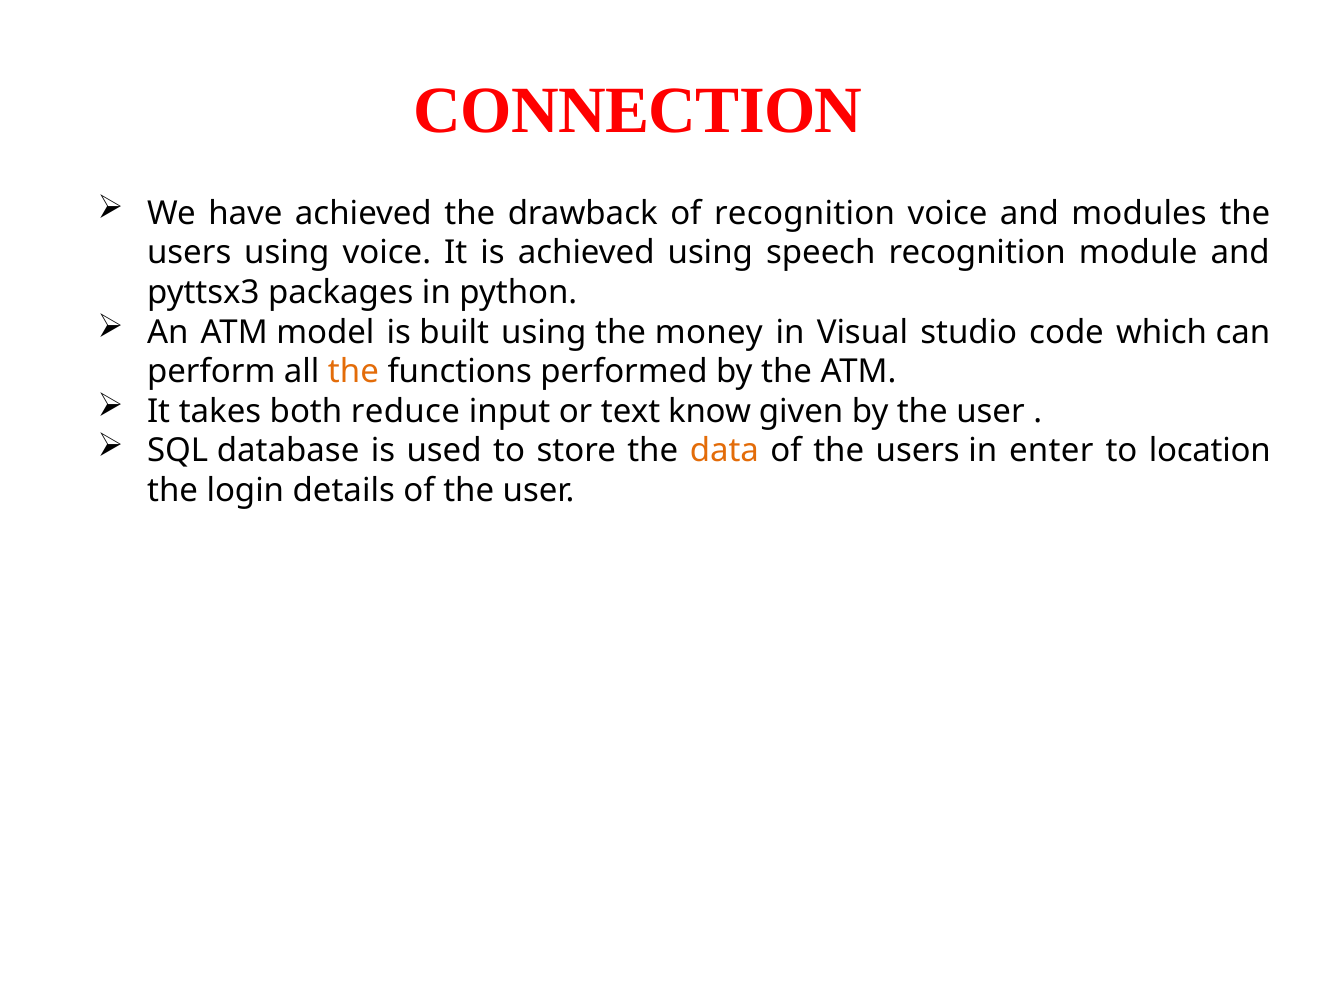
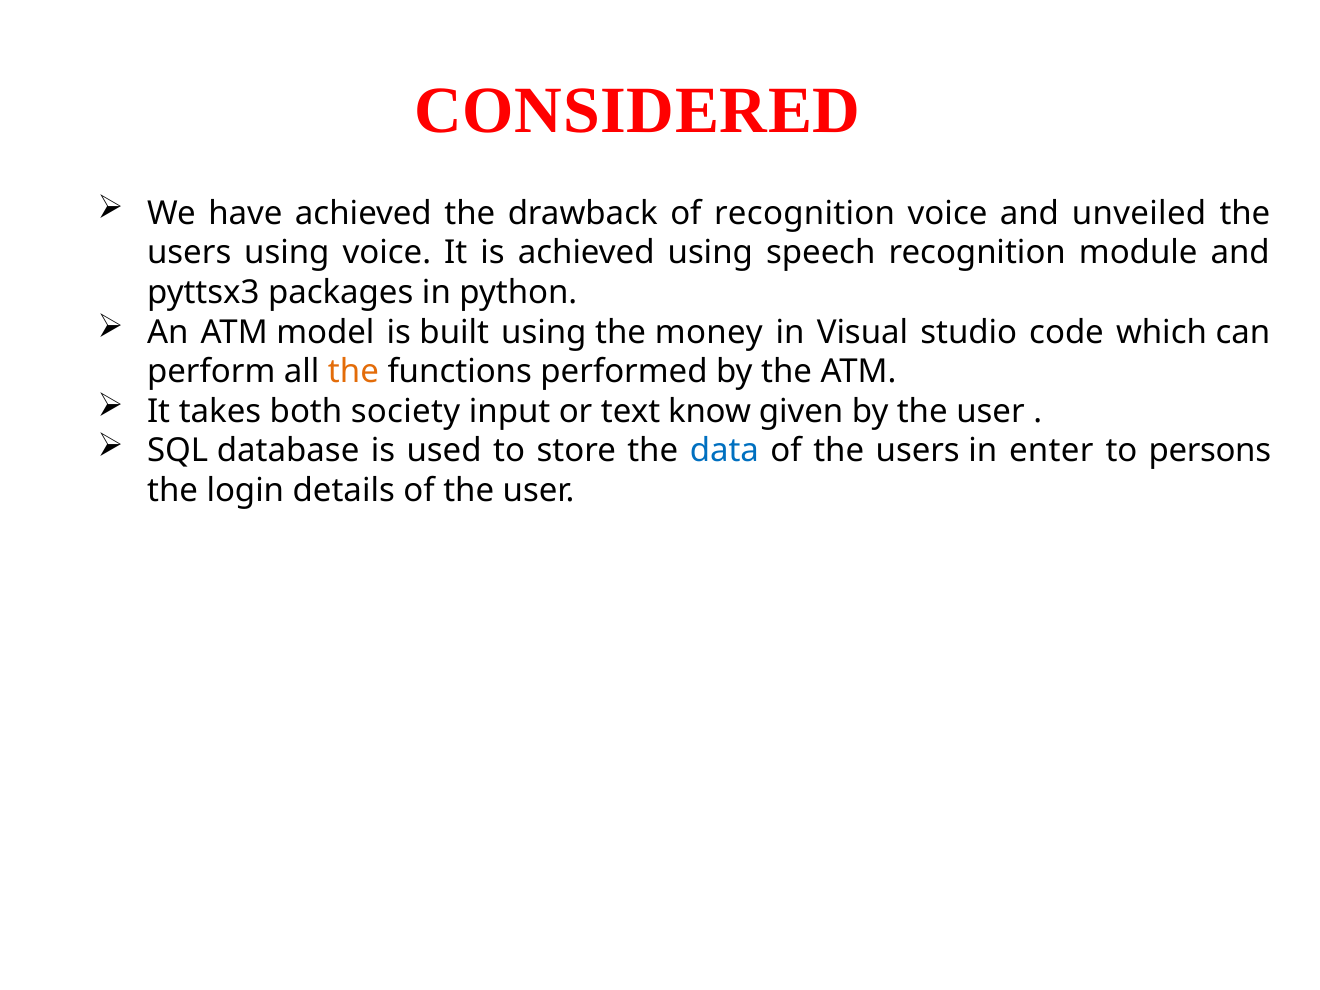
CONNECTION: CONNECTION -> CONSIDERED
modules: modules -> unveiled
reduce: reduce -> society
data colour: orange -> blue
location: location -> persons
